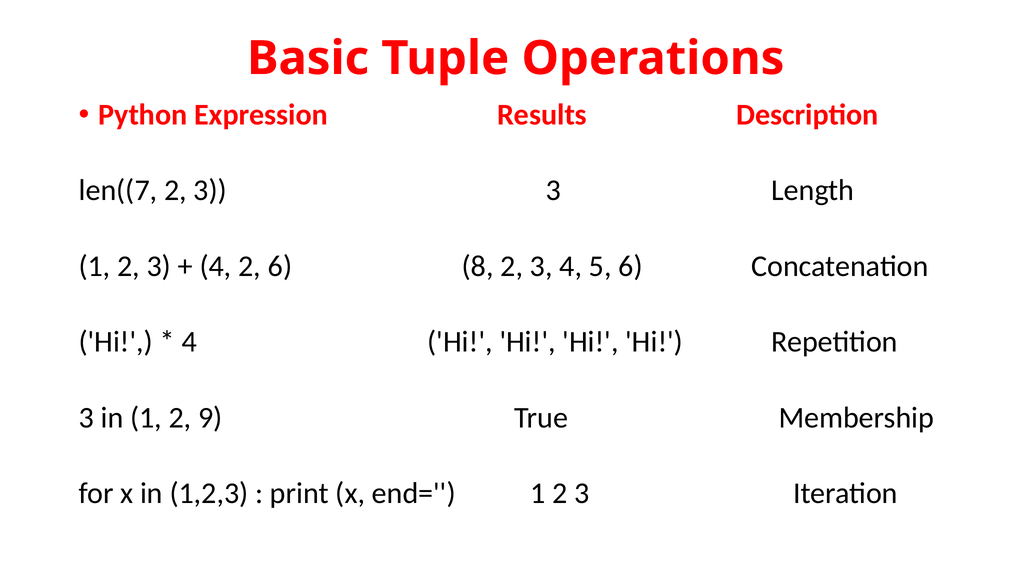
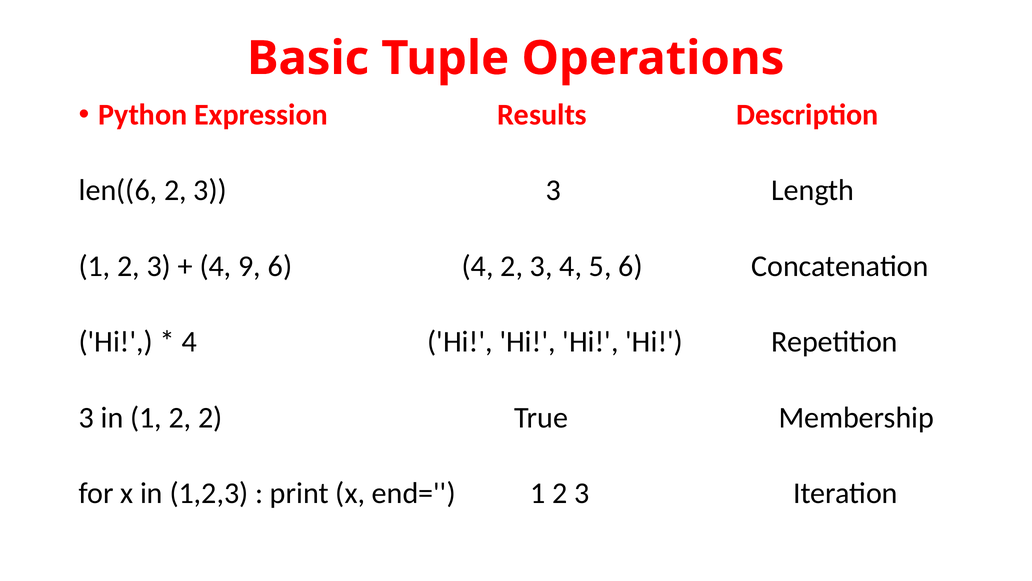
len((7: len((7 -> len((6
4 2: 2 -> 9
6 8: 8 -> 4
2 9: 9 -> 2
